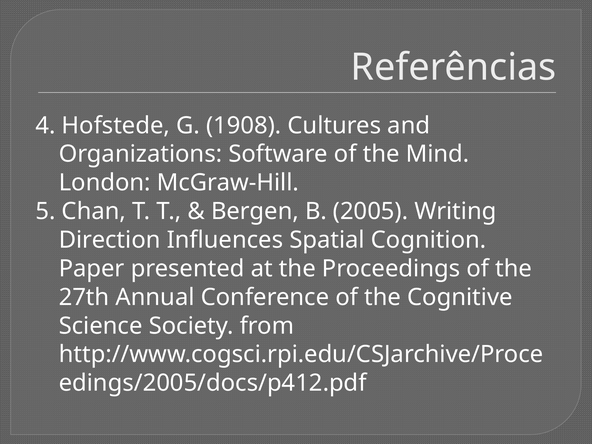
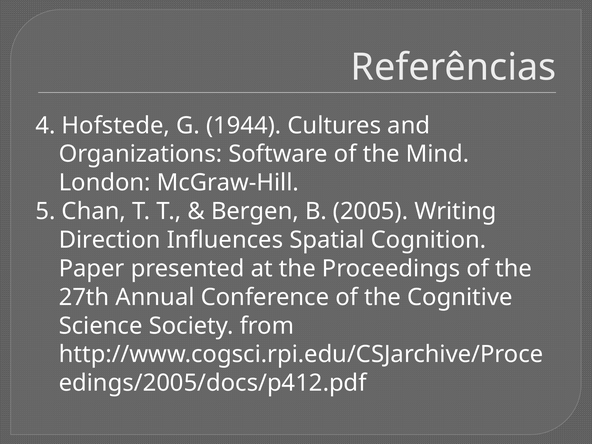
1908: 1908 -> 1944
